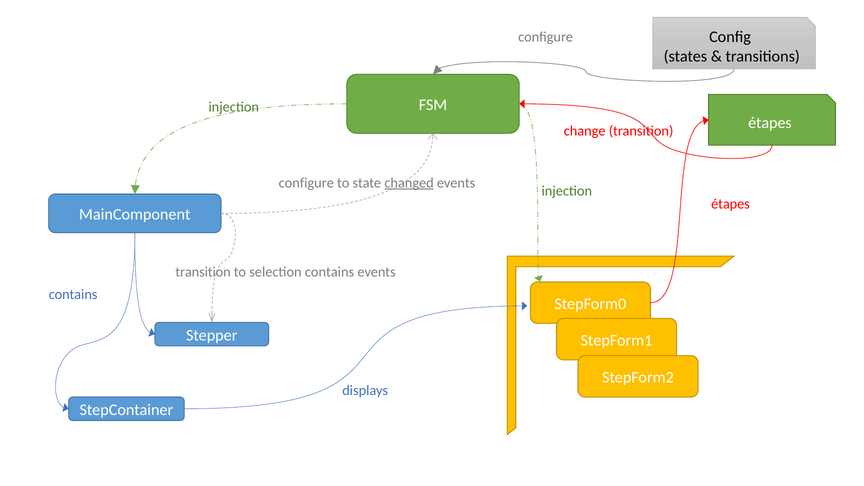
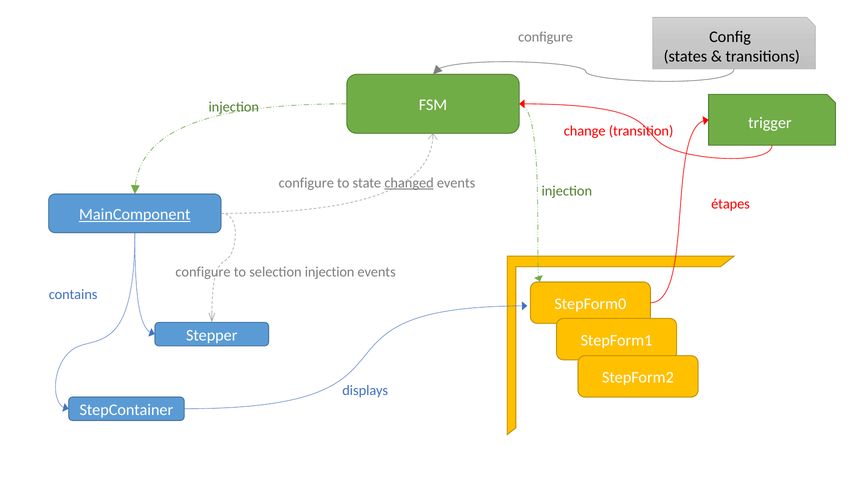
étapes at (770, 123): étapes -> trigger
MainComponent underline: none -> present
transition at (203, 272): transition -> configure
selection contains: contains -> injection
